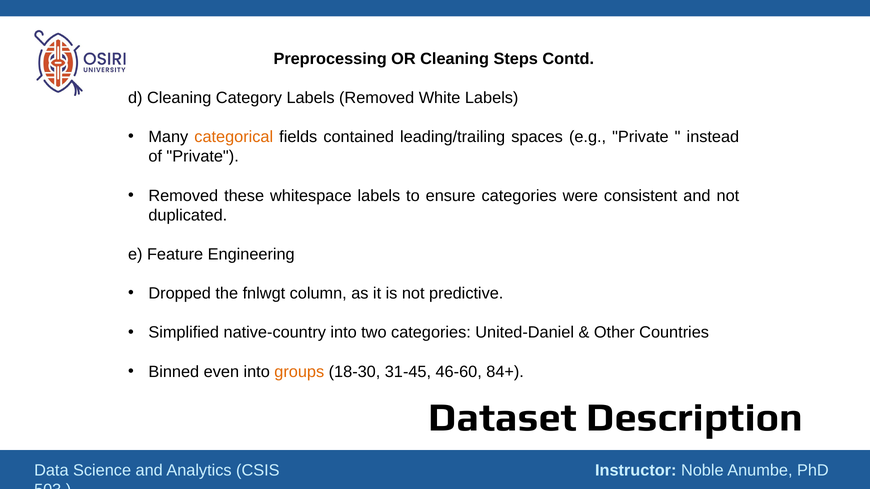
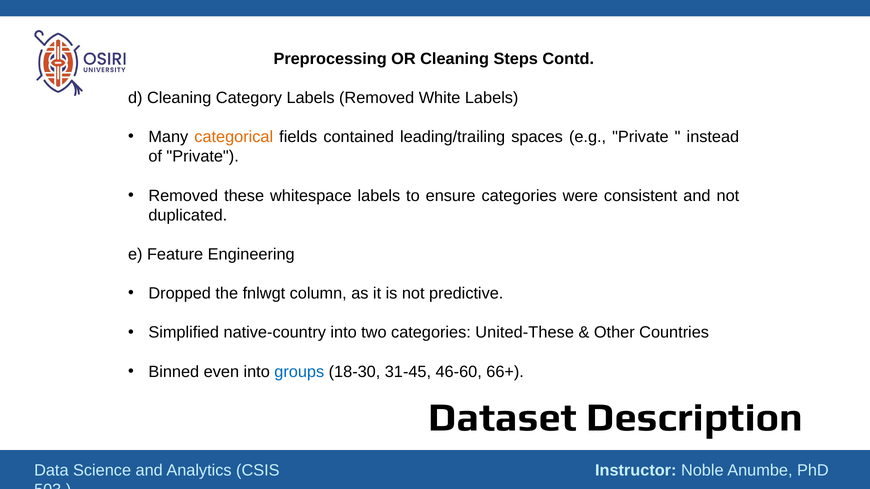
United-Daniel: United-Daniel -> United-These
groups colour: orange -> blue
84+: 84+ -> 66+
